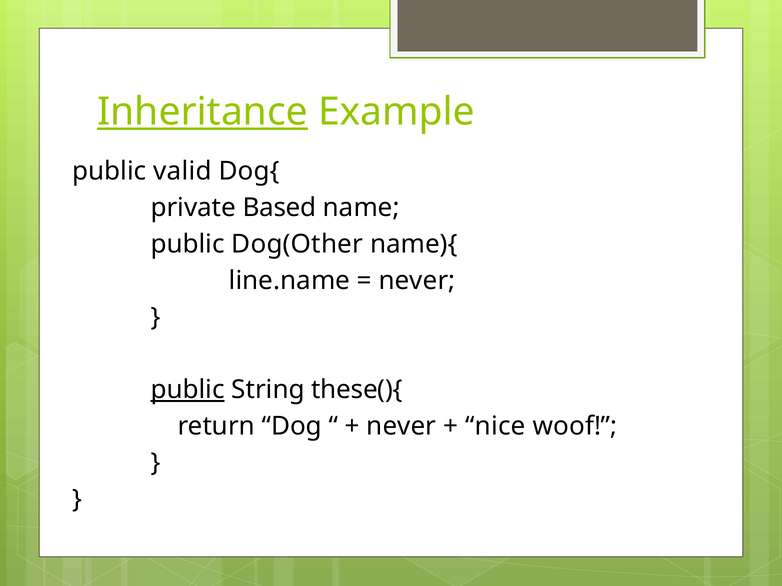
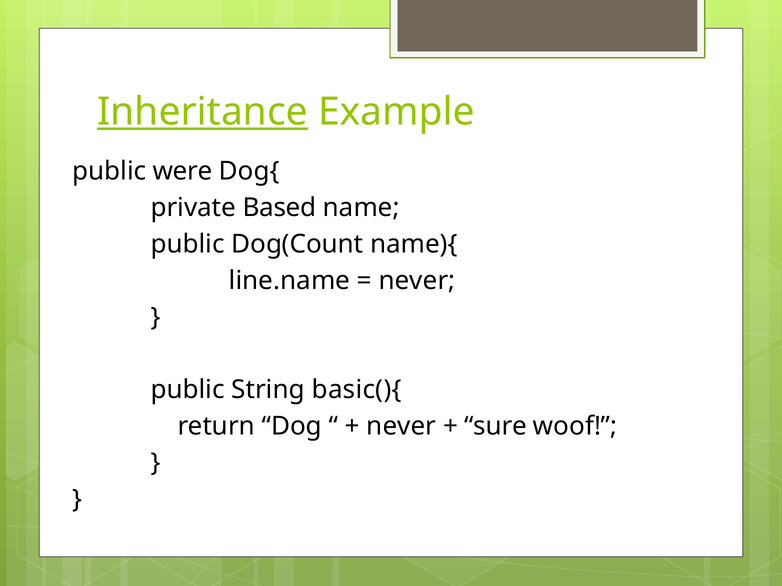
valid: valid -> were
Dog(Other: Dog(Other -> Dog(Count
public at (188, 390) underline: present -> none
these(){: these(){ -> basic(){
nice: nice -> sure
